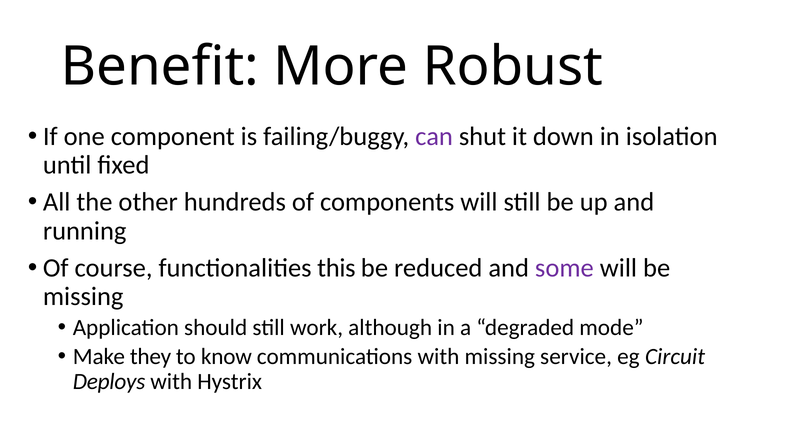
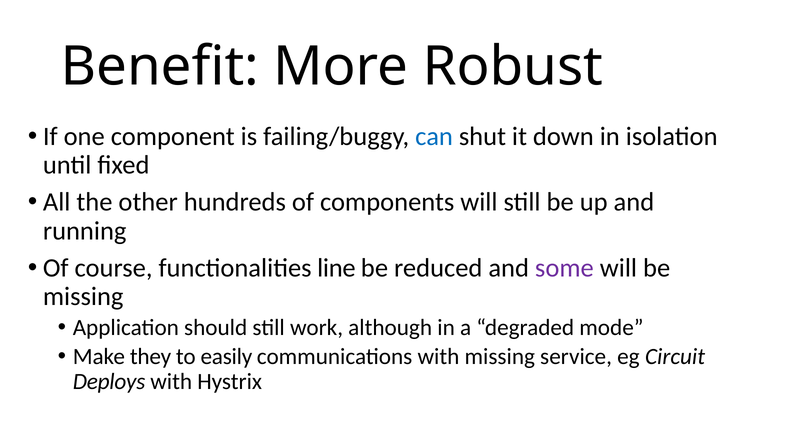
can colour: purple -> blue
this: this -> line
know: know -> easily
